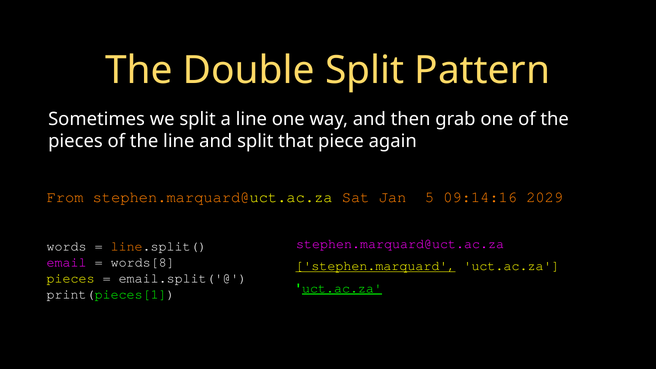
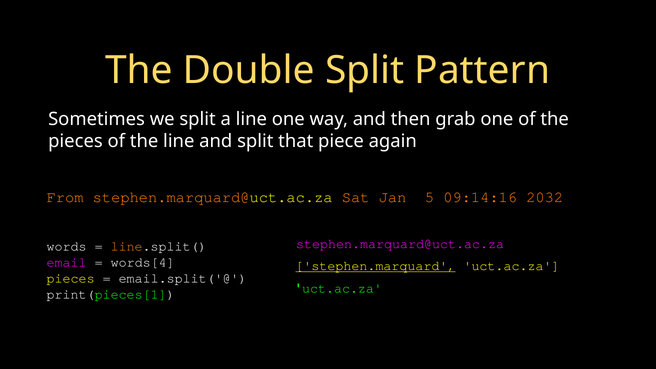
2029: 2029 -> 2032
words[8: words[8 -> words[4
uct.ac.za at (342, 288) underline: present -> none
